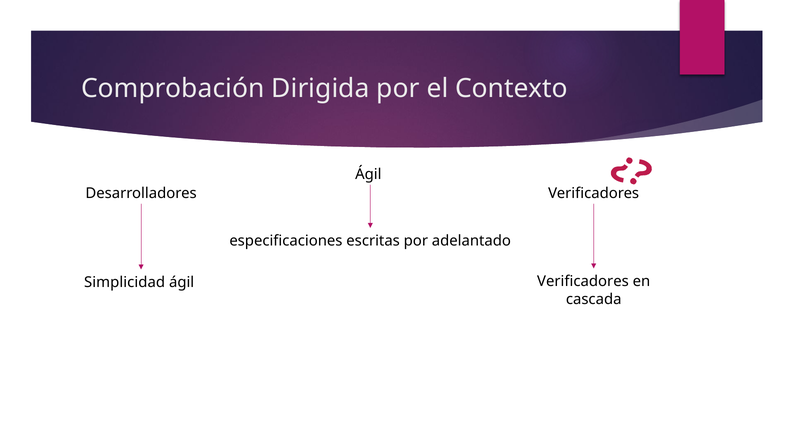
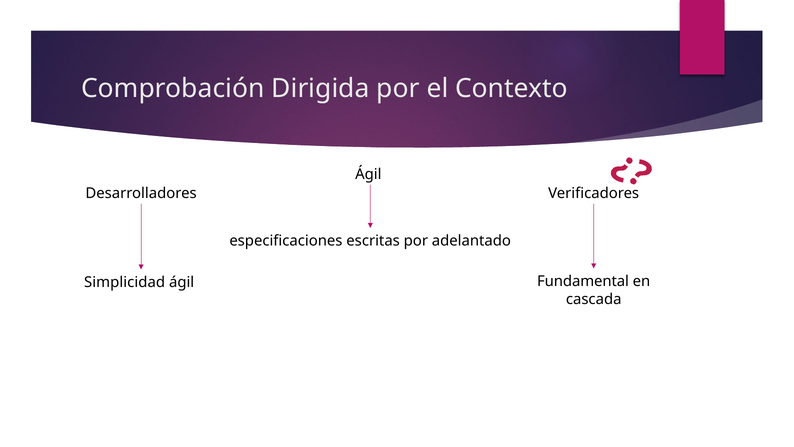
Verificadores at (583, 281): Verificadores -> Fundamental
